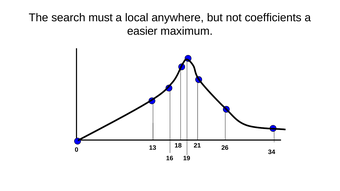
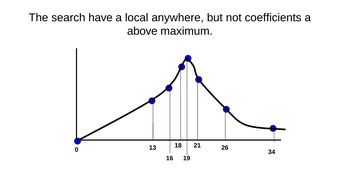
must: must -> have
easier: easier -> above
